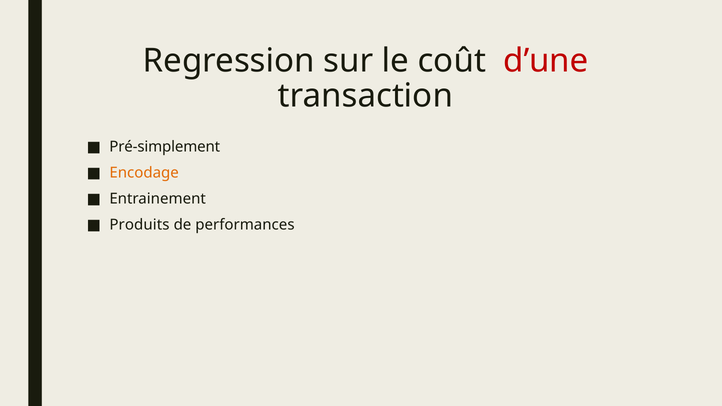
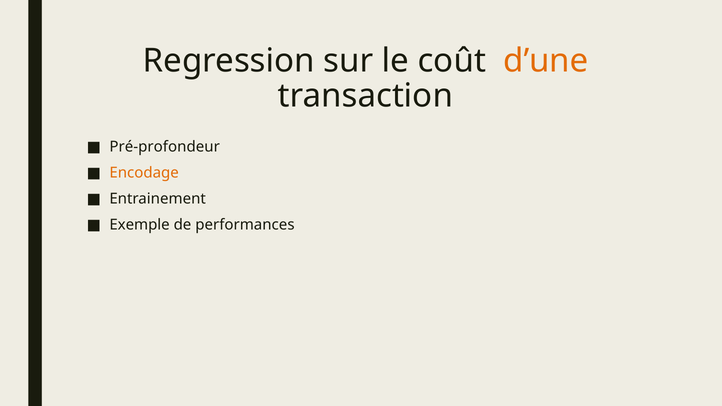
d’une colour: red -> orange
Pré-simplement: Pré-simplement -> Pré-profondeur
Produits: Produits -> Exemple
